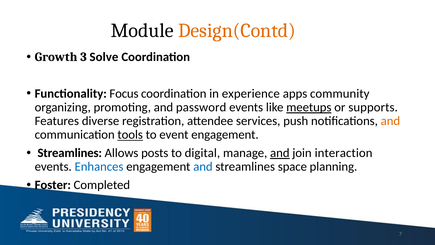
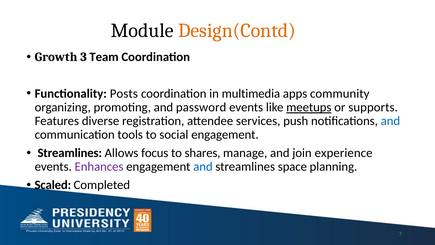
Solve: Solve -> Team
Focus: Focus -> Posts
experience: experience -> multimedia
and at (390, 121) colour: orange -> blue
tools underline: present -> none
event: event -> social
posts: posts -> focus
digital: digital -> shares
and at (280, 153) underline: present -> none
interaction: interaction -> experience
Enhances colour: blue -> purple
Foster: Foster -> Scaled
